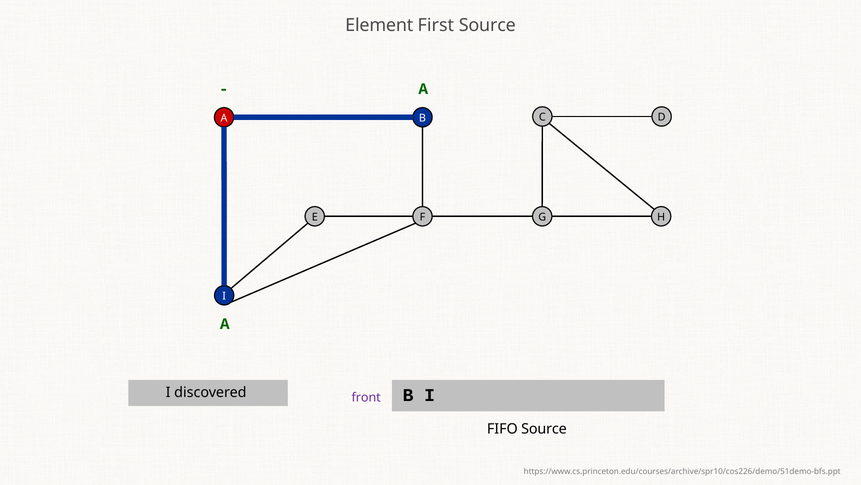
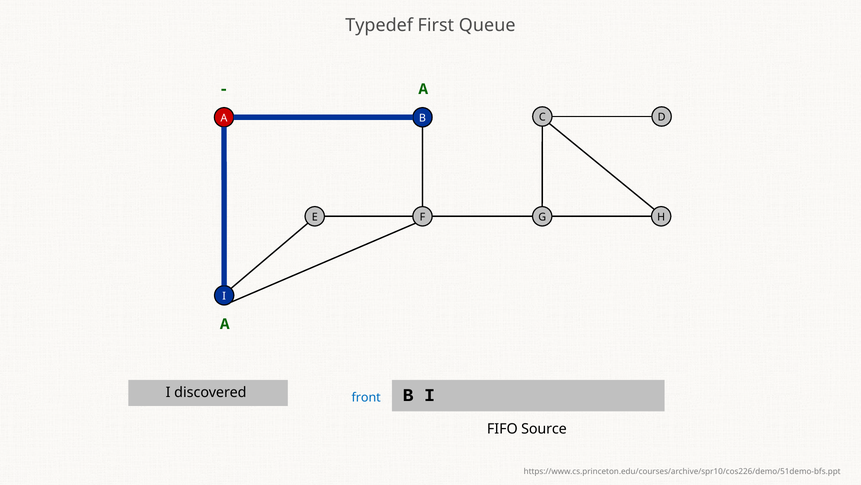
Element: Element -> Typedef
First Source: Source -> Queue
front colour: purple -> blue
